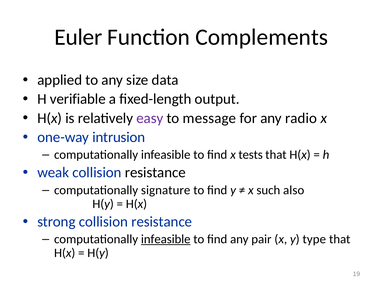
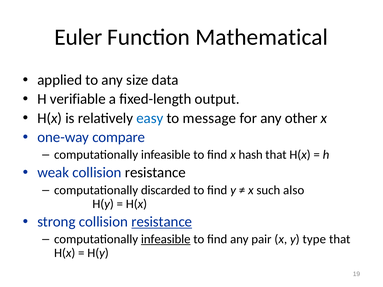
Complements: Complements -> Mathematical
easy colour: purple -> blue
radio: radio -> other
intrusion: intrusion -> compare
tests: tests -> hash
signature: signature -> discarded
resistance at (162, 222) underline: none -> present
